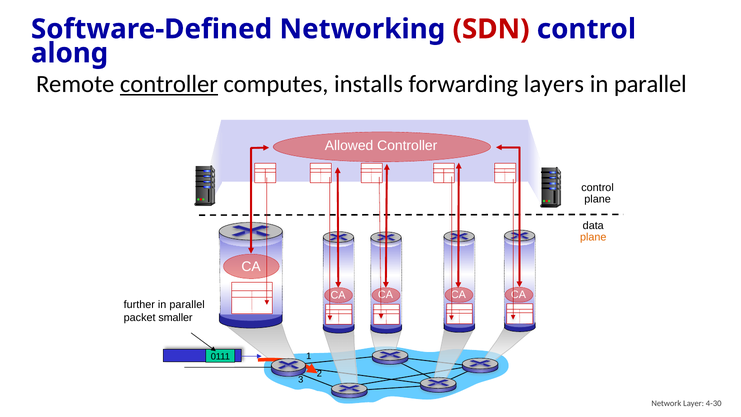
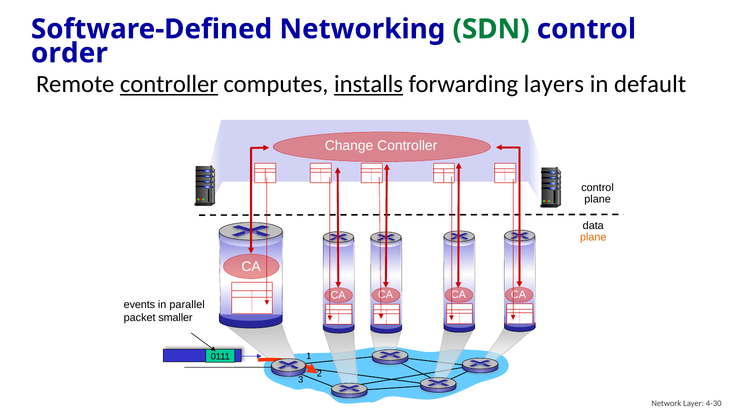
SDN colour: red -> green
along: along -> order
installs underline: none -> present
parallel at (650, 84): parallel -> default
Allowed: Allowed -> Change
further: further -> events
